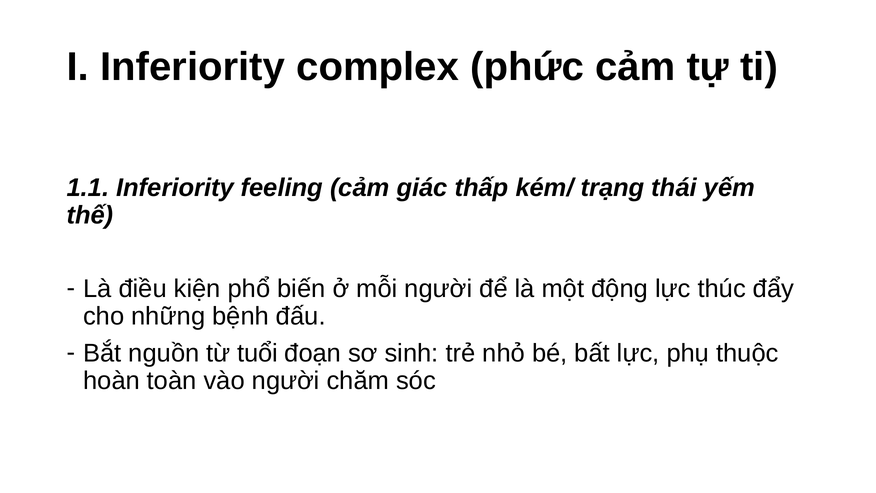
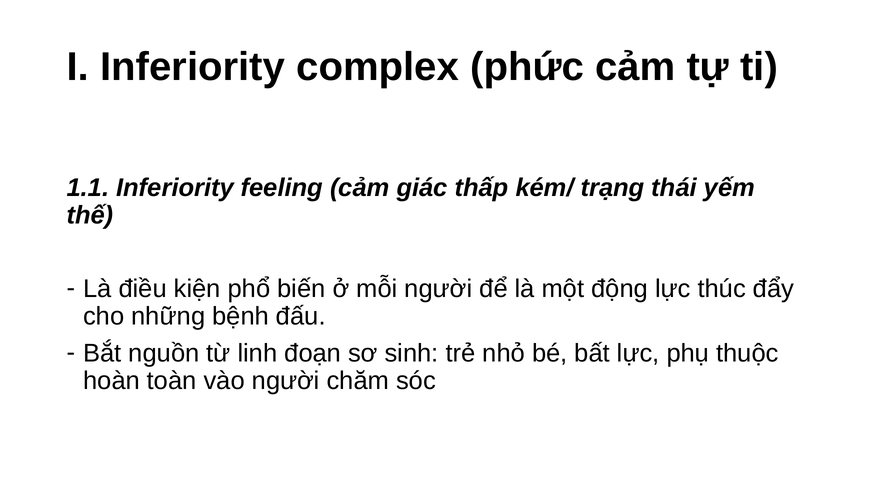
tuổi: tuổi -> linh
